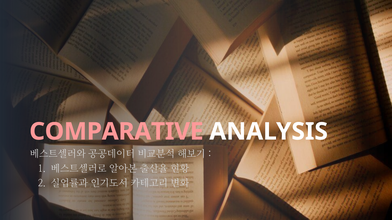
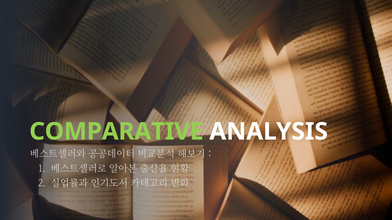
COMPARATIVE colour: pink -> light green
